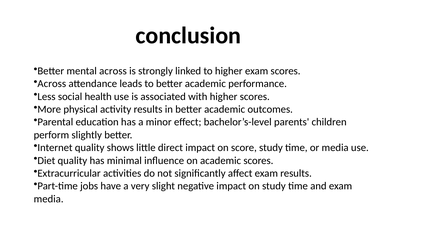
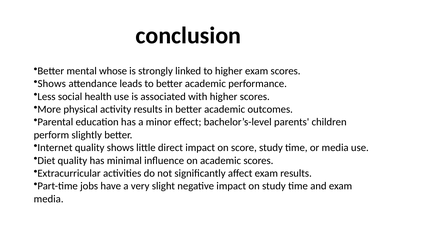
mental across: across -> whose
Across at (52, 84): Across -> Shows
